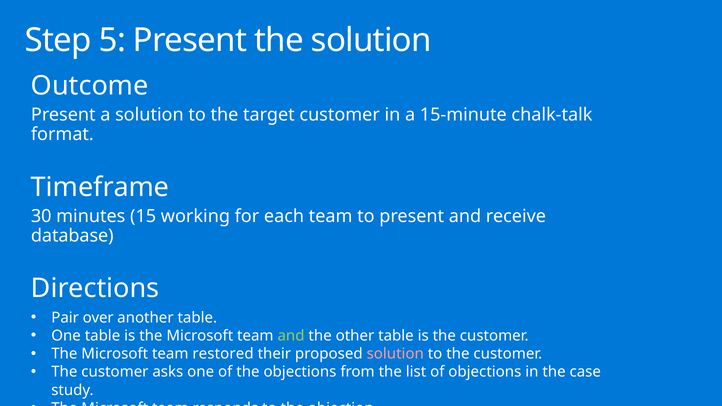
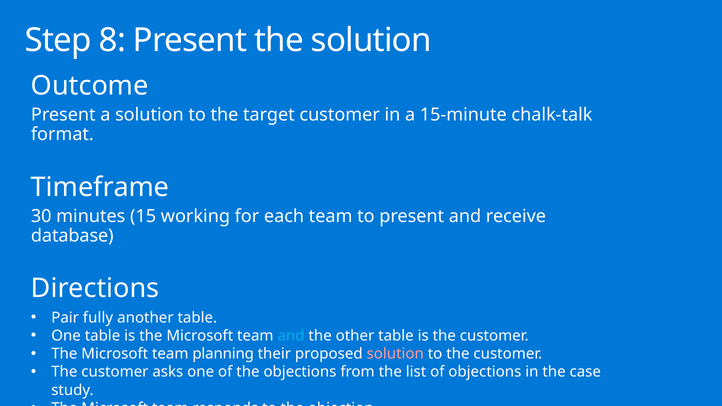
5: 5 -> 8
over: over -> fully
and at (291, 336) colour: light green -> light blue
restored: restored -> planning
